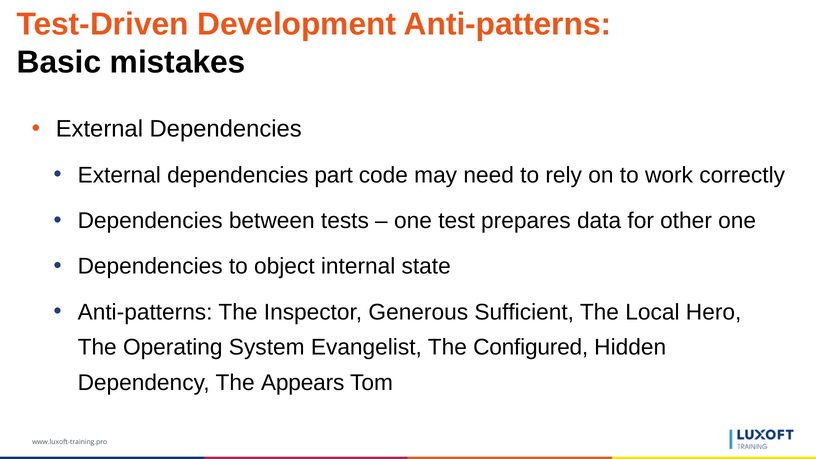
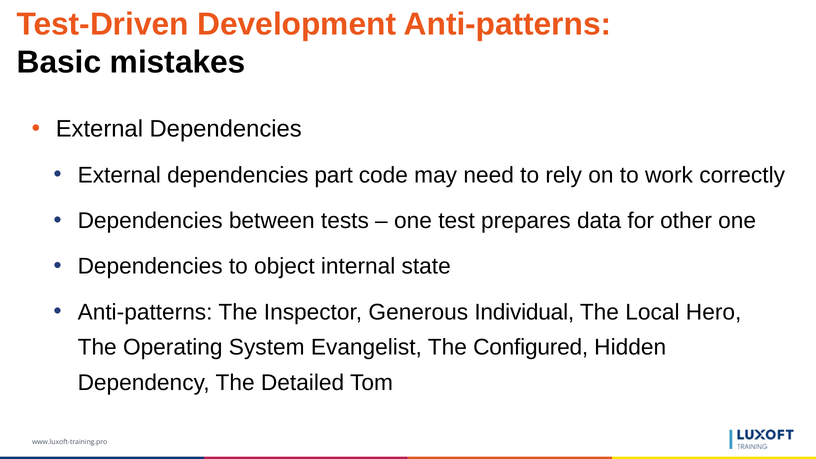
Sufficient: Sufficient -> Individual
Appears: Appears -> Detailed
